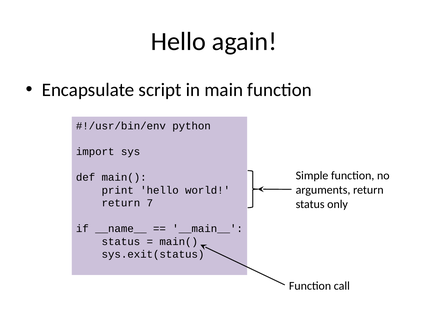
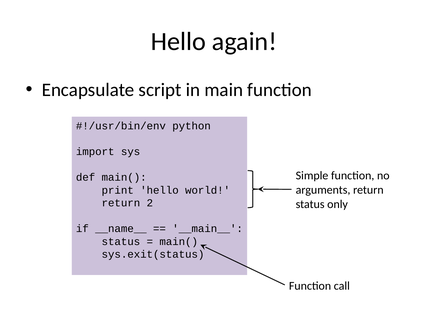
7: 7 -> 2
